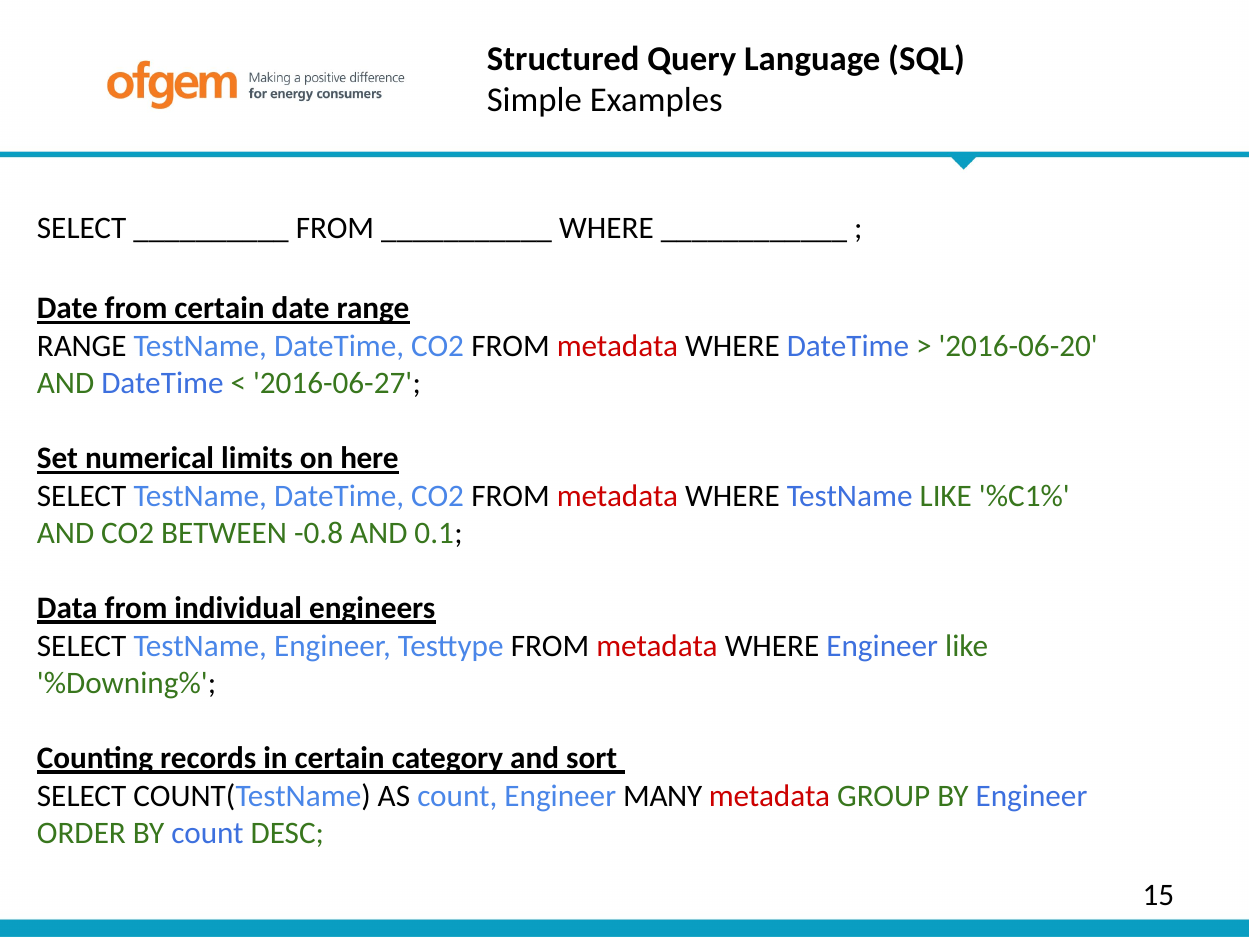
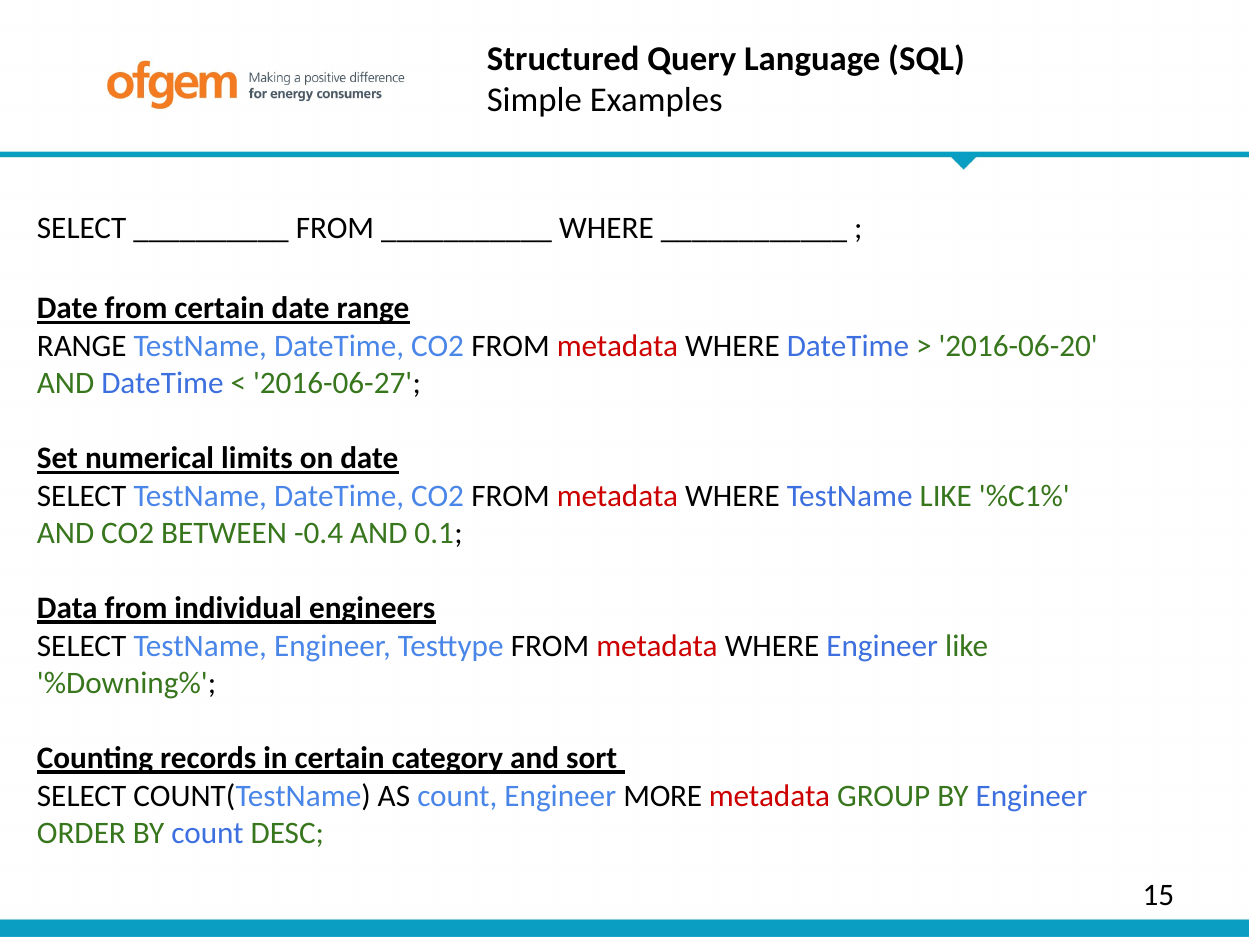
on here: here -> date
-0.8: -0.8 -> -0.4
MANY: MANY -> MORE
